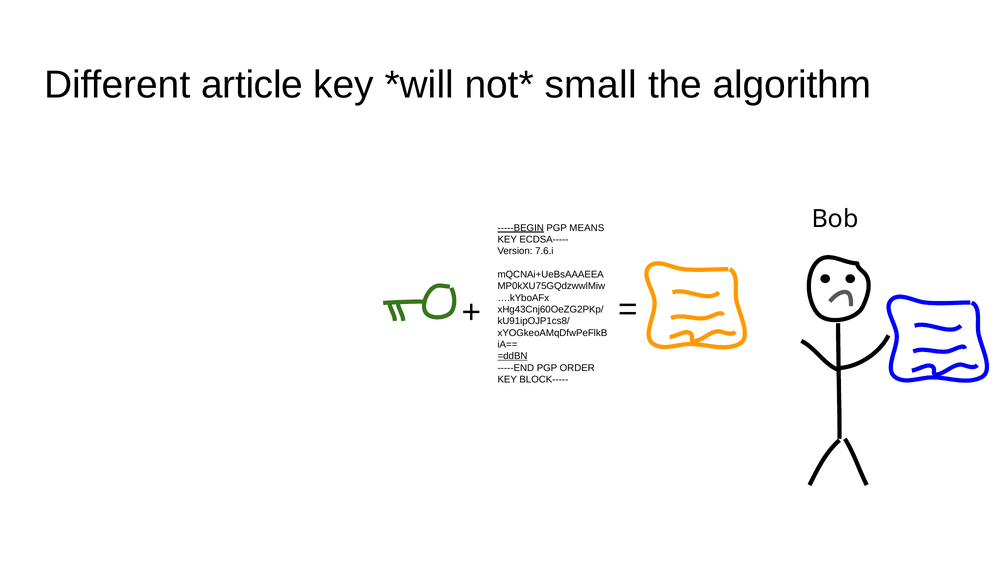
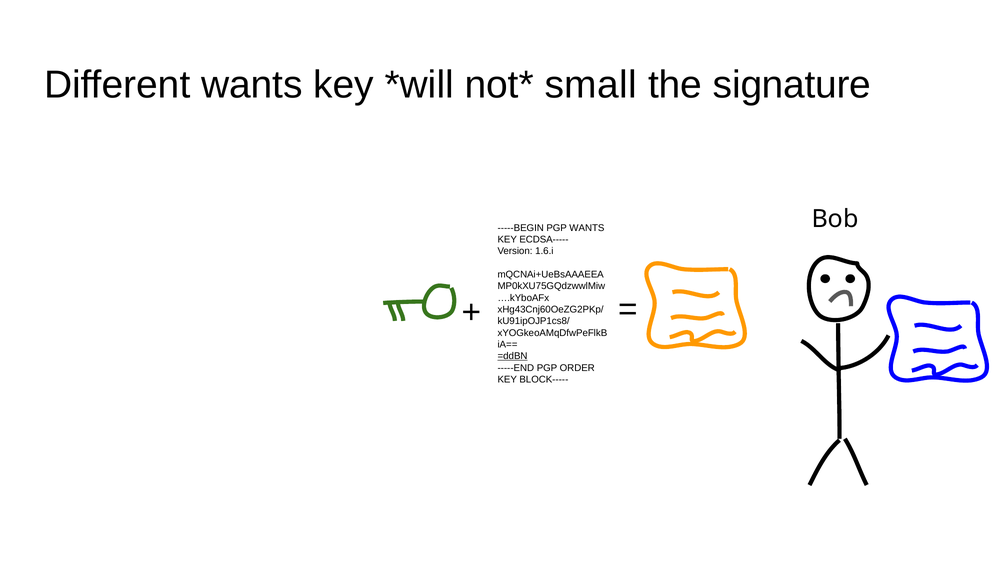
Different article: article -> wants
algorithm: algorithm -> signature
-----BEGIN underline: present -> none
PGP MEANS: MEANS -> WANTS
7.6.i: 7.6.i -> 1.6.i
